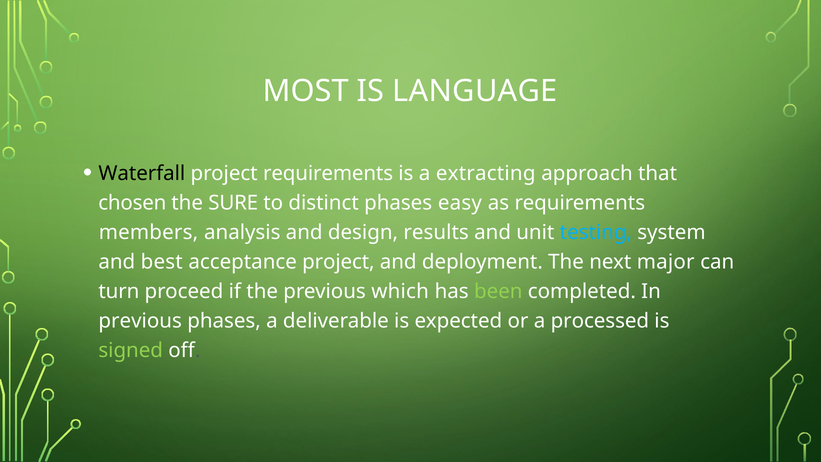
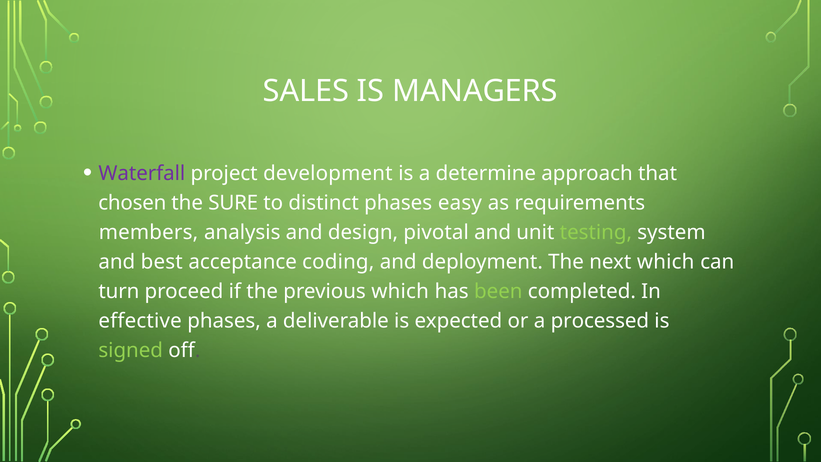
MOST: MOST -> SALES
LANGUAGE: LANGUAGE -> MANAGERS
Waterfall colour: black -> purple
project requirements: requirements -> development
extracting: extracting -> determine
results: results -> pivotal
testing colour: light blue -> light green
acceptance project: project -> coding
next major: major -> which
previous at (140, 321): previous -> effective
